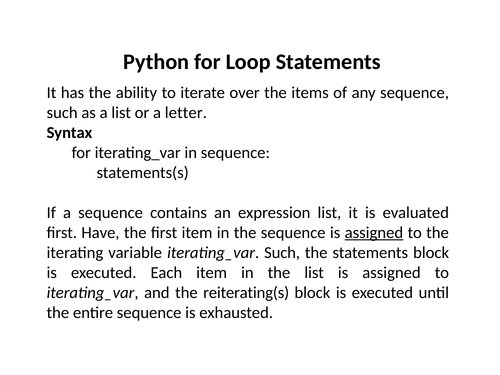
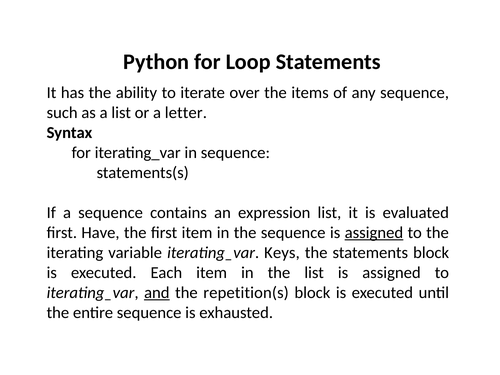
iterating_var Such: Such -> Keys
and underline: none -> present
reiterating(s: reiterating(s -> repetition(s
